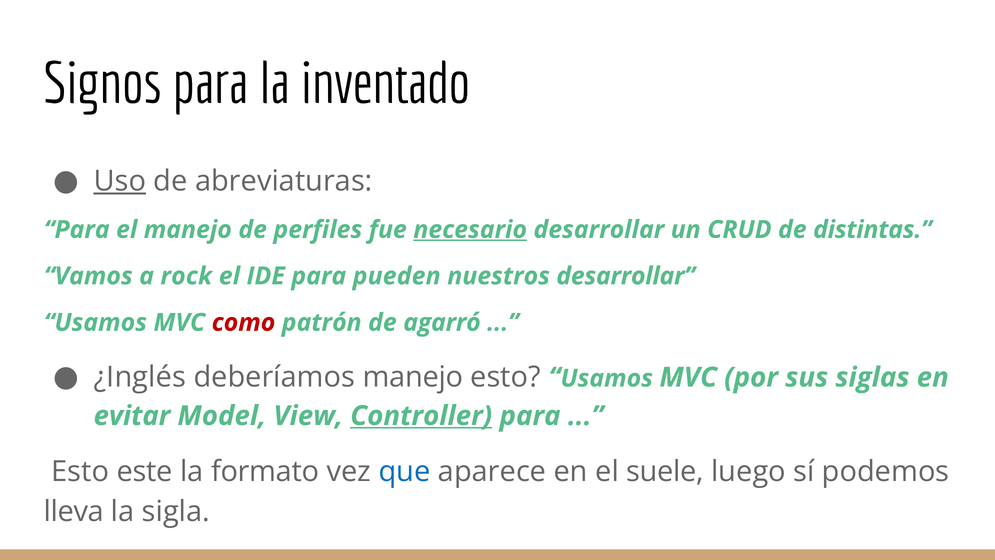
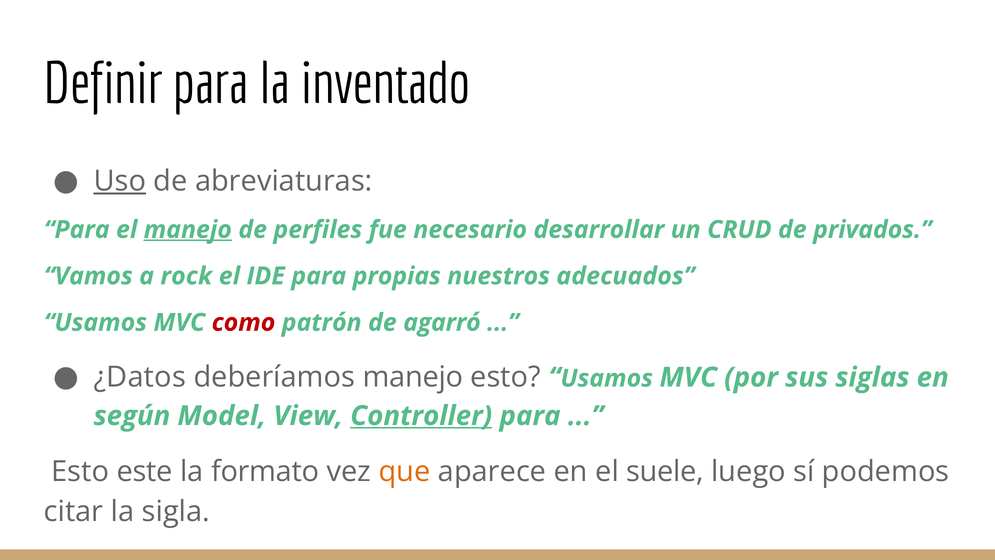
Signos: Signos -> Definir
manejo at (188, 230) underline: none -> present
necesario underline: present -> none
distintas: distintas -> privados
pueden: pueden -> propias
nuestros desarrollar: desarrollar -> adecuados
¿Inglés: ¿Inglés -> ¿Datos
evitar: evitar -> según
que colour: blue -> orange
lleva: lleva -> citar
